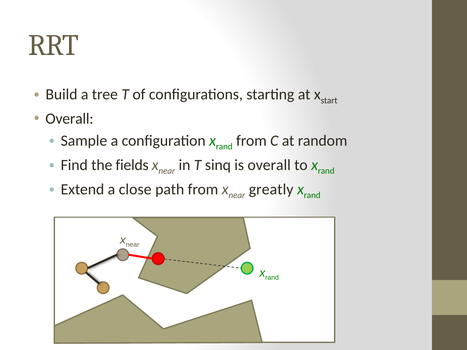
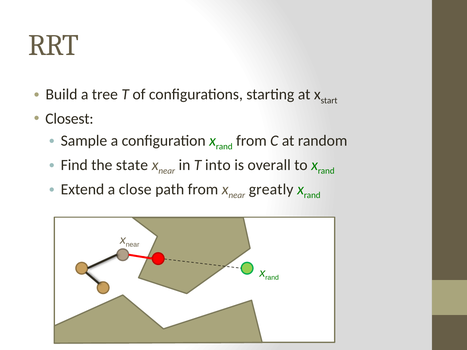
Overall at (69, 119): Overall -> Closest
fields: fields -> state
sinq: sinq -> into
